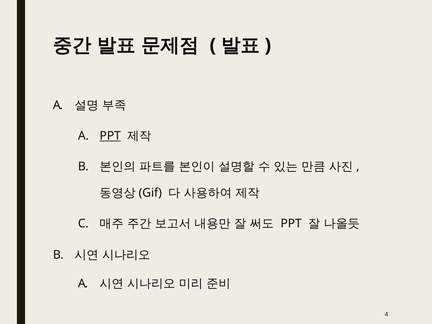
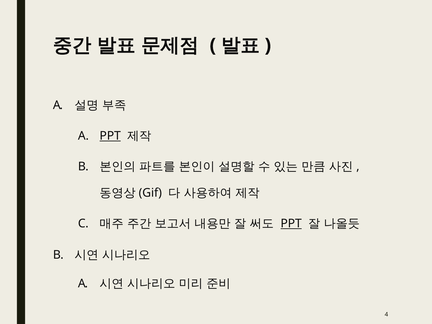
PPT at (291, 224) underline: none -> present
